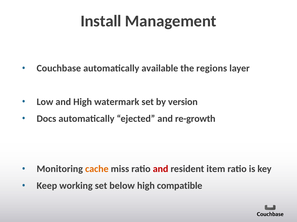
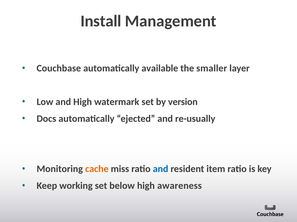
regions: regions -> smaller
re-growth: re-growth -> re-usually
and at (161, 169) colour: red -> blue
compatible: compatible -> awareness
